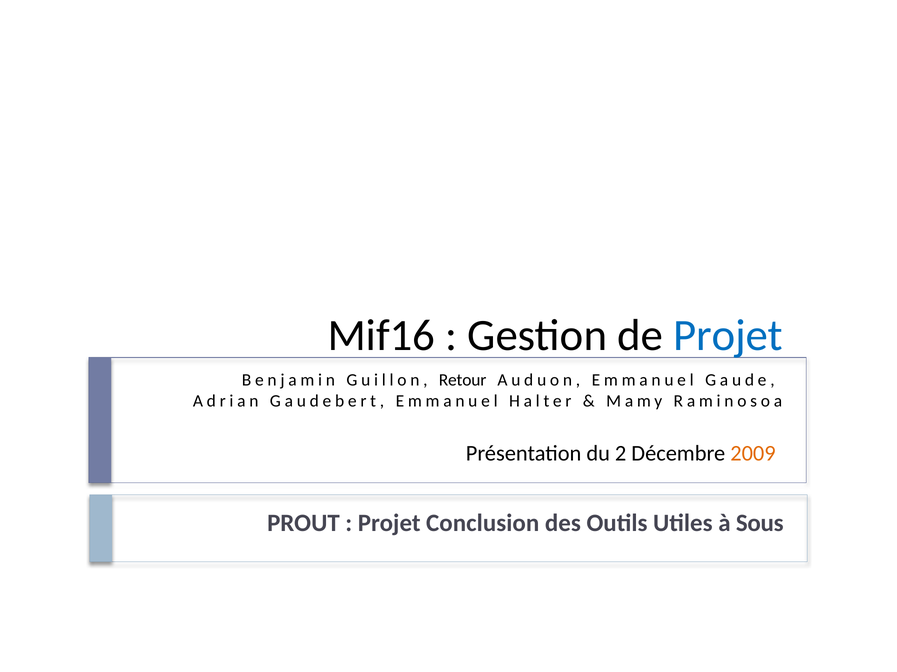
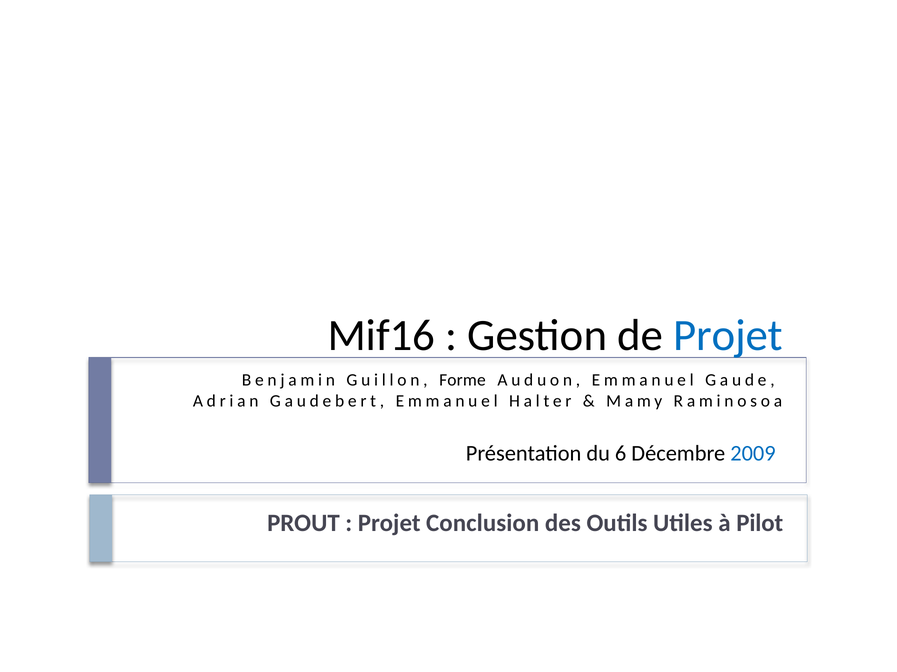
Retour: Retour -> Forme
2: 2 -> 6
2009 colour: orange -> blue
Sous: Sous -> Pilot
